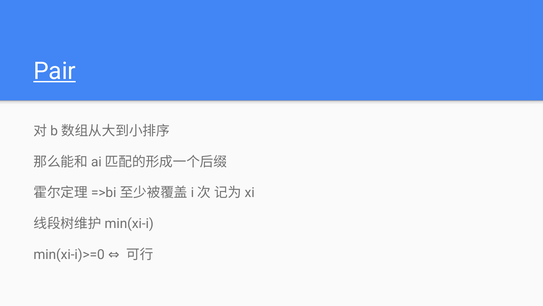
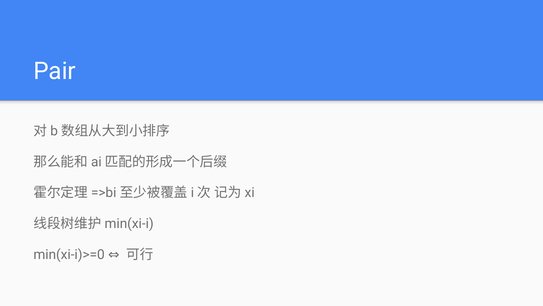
Pair underline: present -> none
